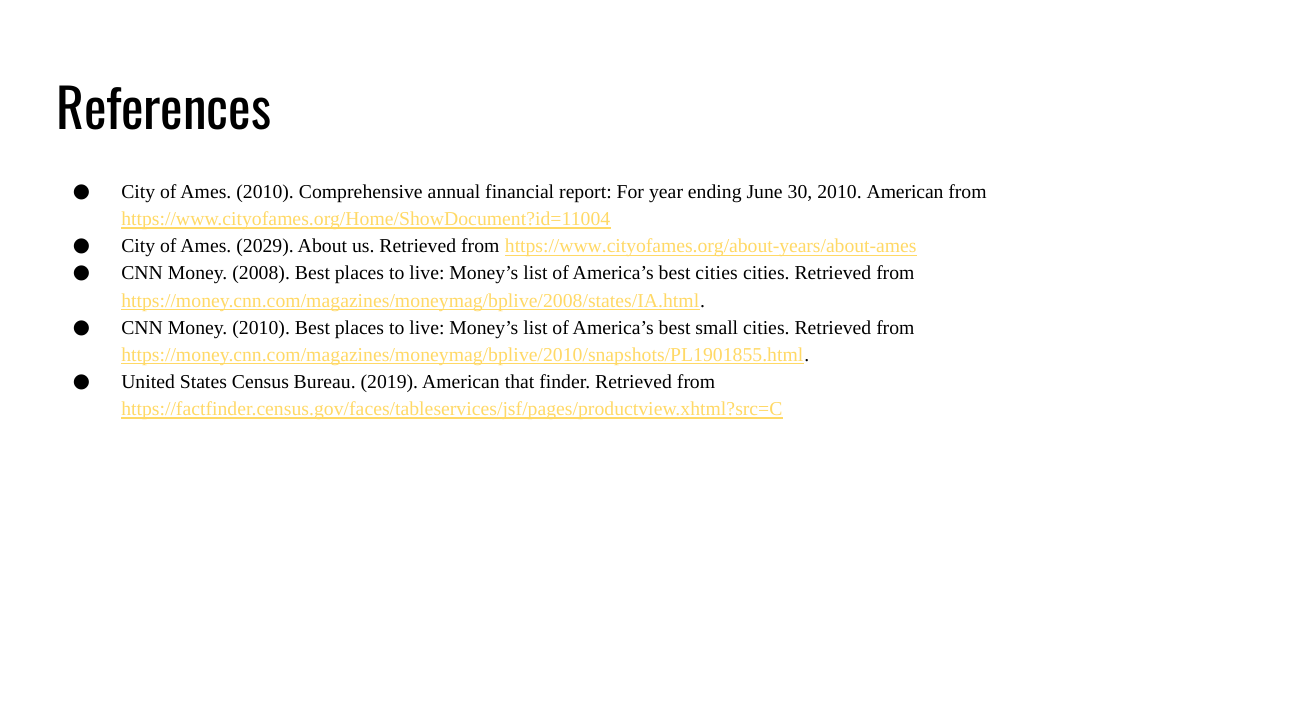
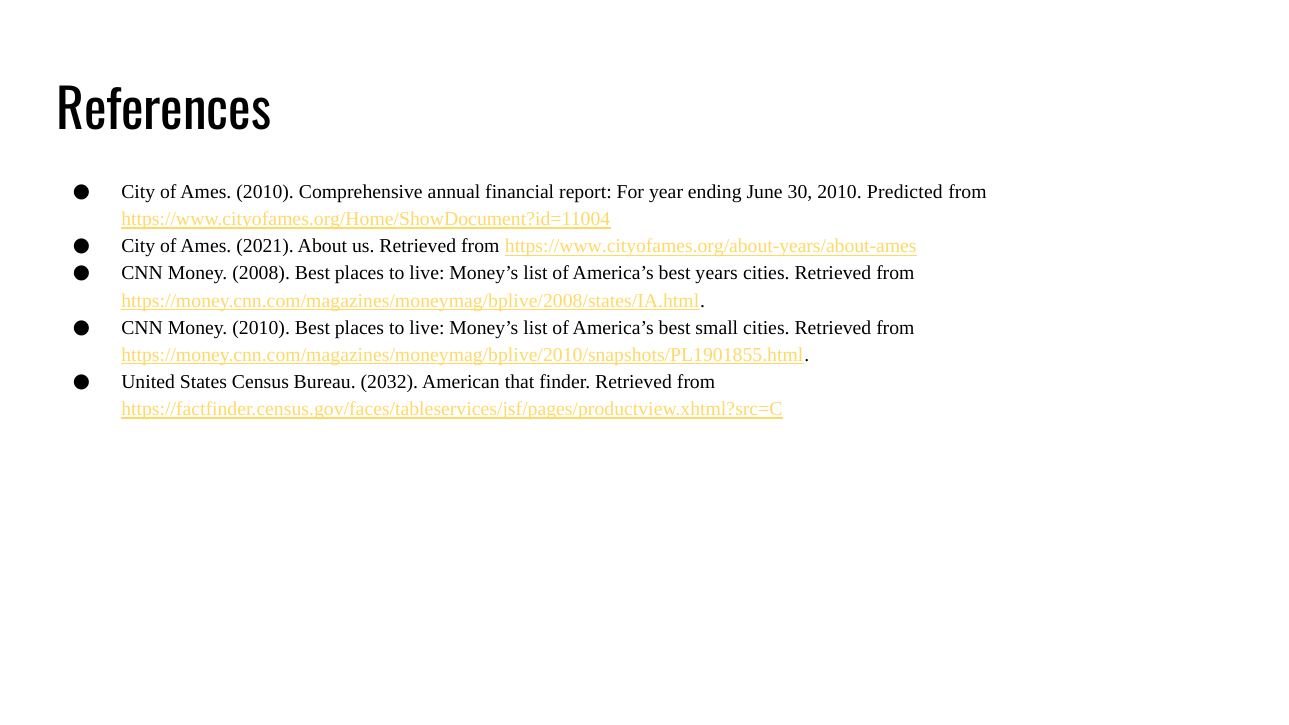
2010 American: American -> Predicted
2029: 2029 -> 2021
best cities: cities -> years
2019: 2019 -> 2032
